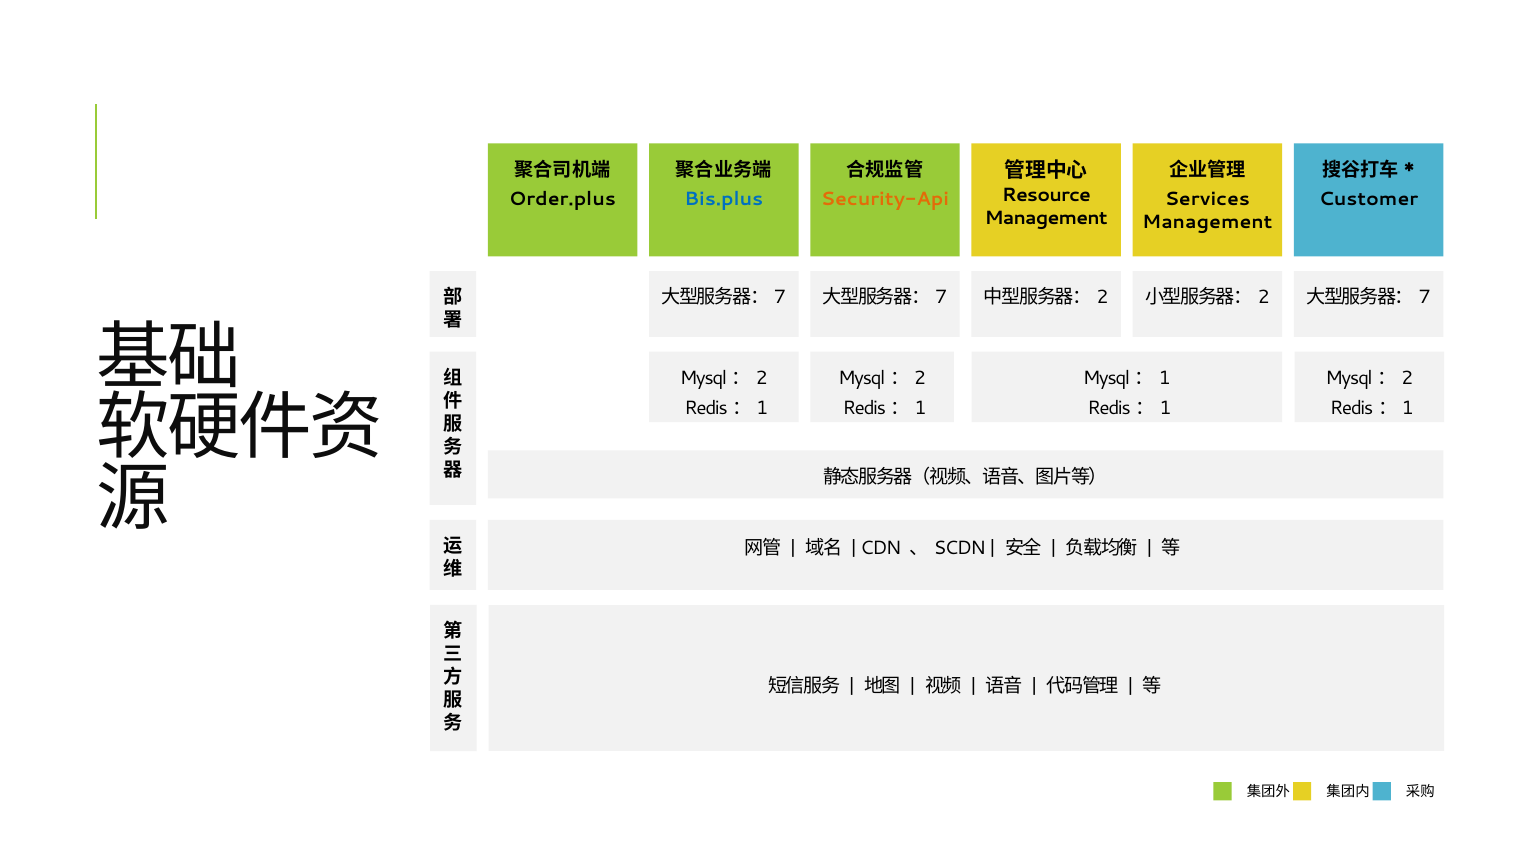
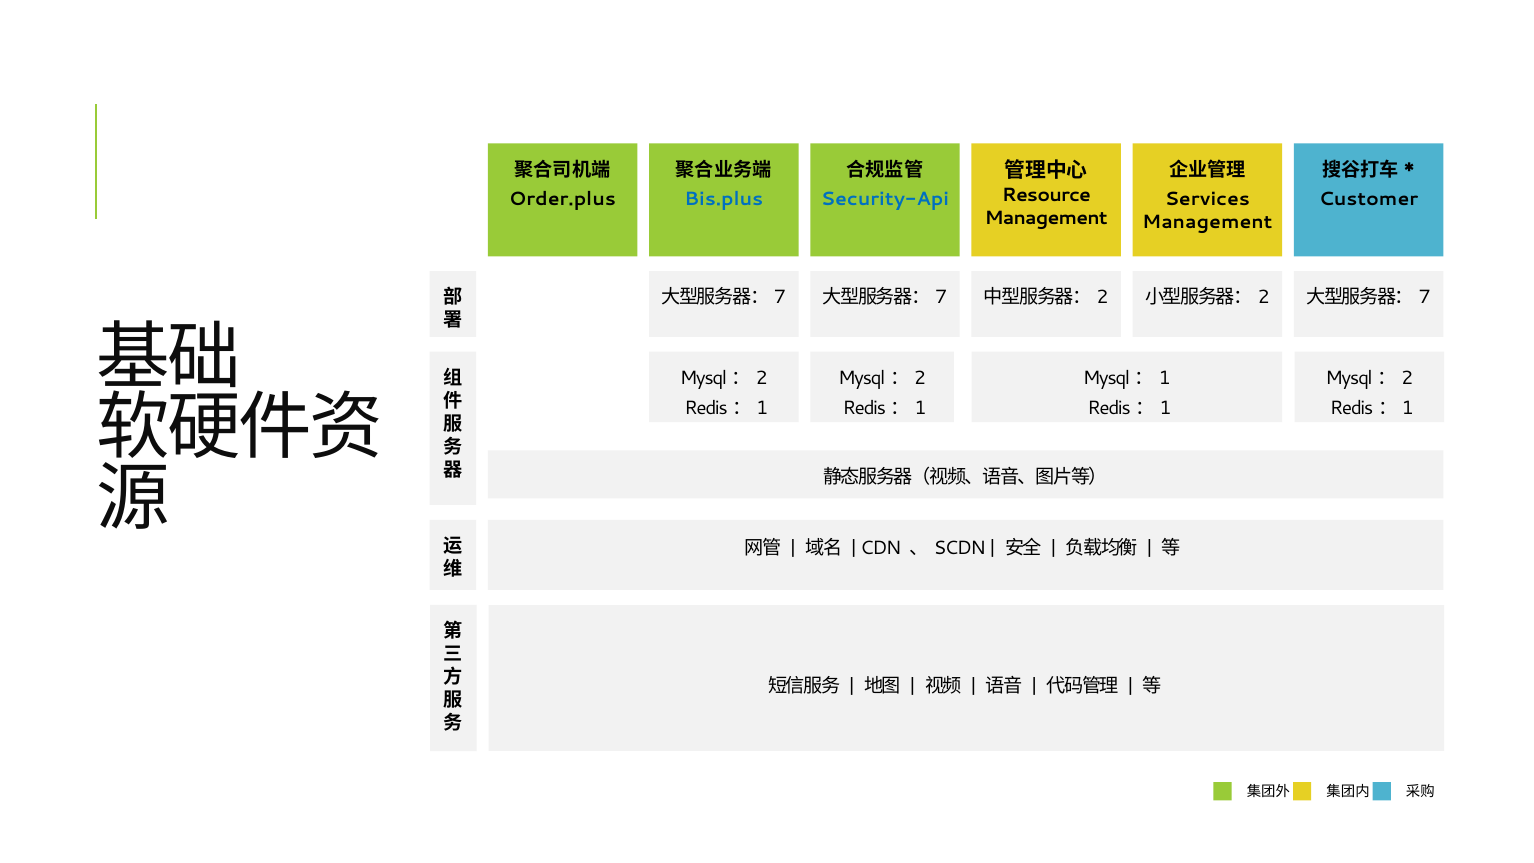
Security-Api colour: orange -> blue
